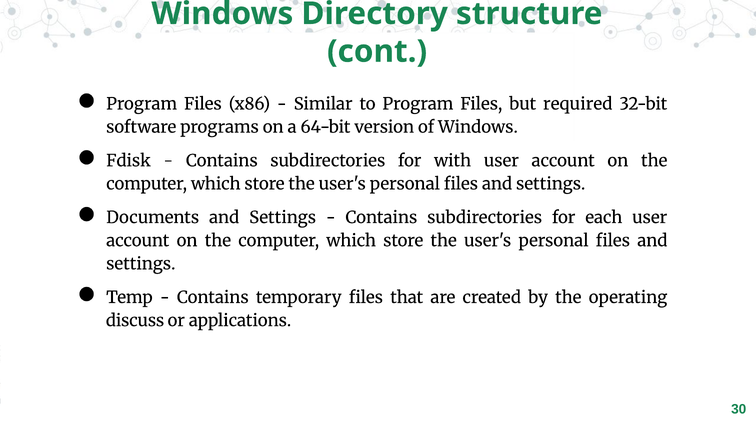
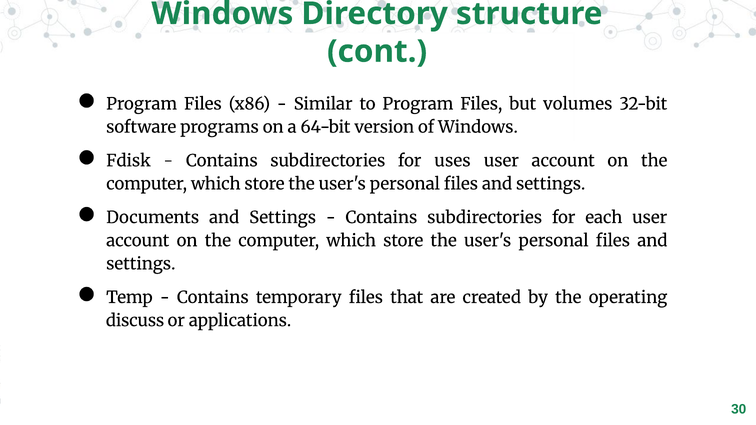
required: required -> volumes
with: with -> uses
